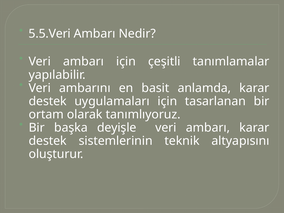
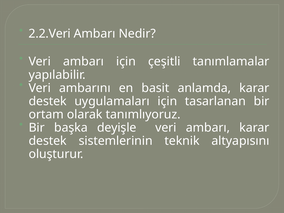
5.5.Veri: 5.5.Veri -> 2.2.Veri
